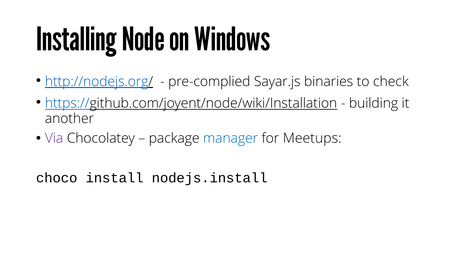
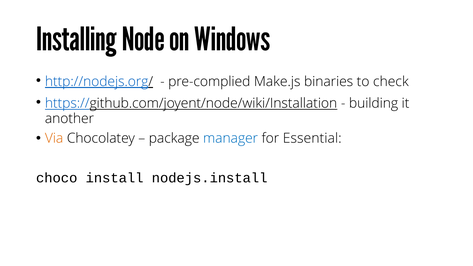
Sayar.js: Sayar.js -> Make.js
Via colour: purple -> orange
Meetups: Meetups -> Essential
